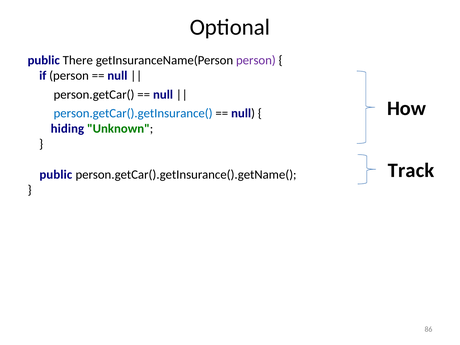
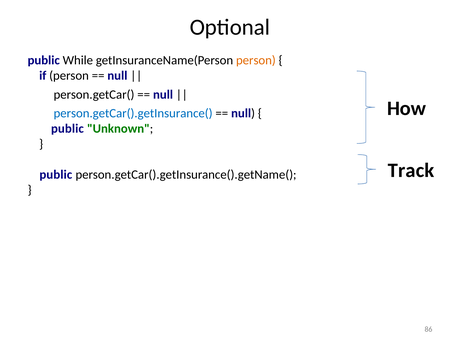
There: There -> While
person at (256, 60) colour: purple -> orange
hiding at (67, 129): hiding -> public
